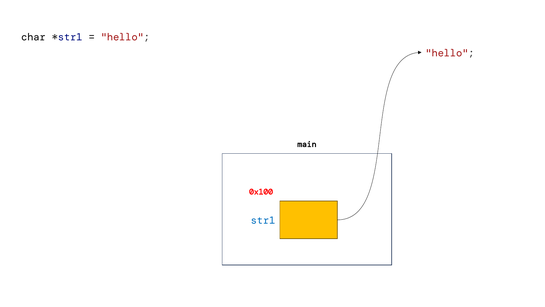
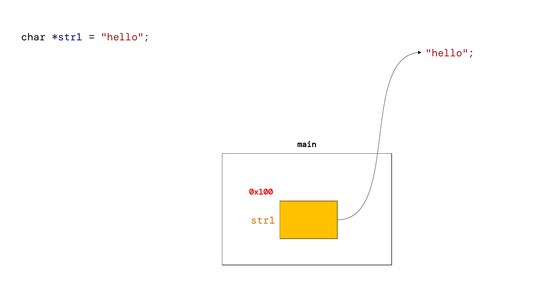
str1 colour: blue -> orange
